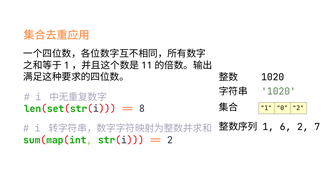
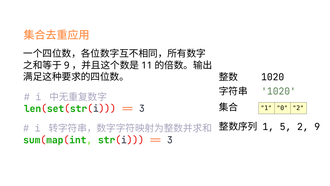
1 at (67, 65): 1 -> 9
8 at (142, 109): 8 -> 3
6: 6 -> 5
2 7: 7 -> 9
2 at (170, 140): 2 -> 3
